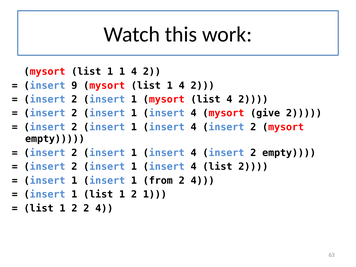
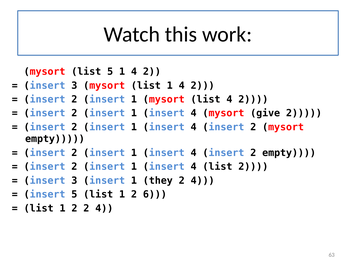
1 at (110, 72): 1 -> 5
9 at (74, 86): 9 -> 3
1 at (74, 181): 1 -> 3
from: from -> they
1 at (74, 194): 1 -> 5
2 1: 1 -> 6
